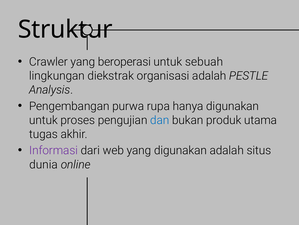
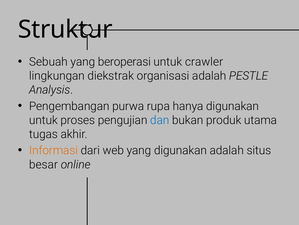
Crawler: Crawler -> Sebuah
sebuah: sebuah -> crawler
Informasi colour: purple -> orange
dunia: dunia -> besar
